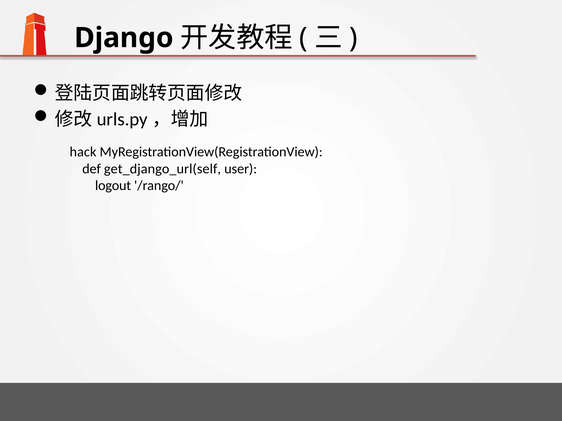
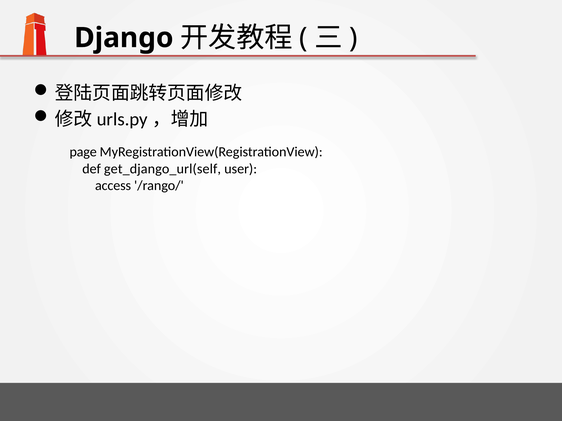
hack: hack -> page
logout: logout -> access
